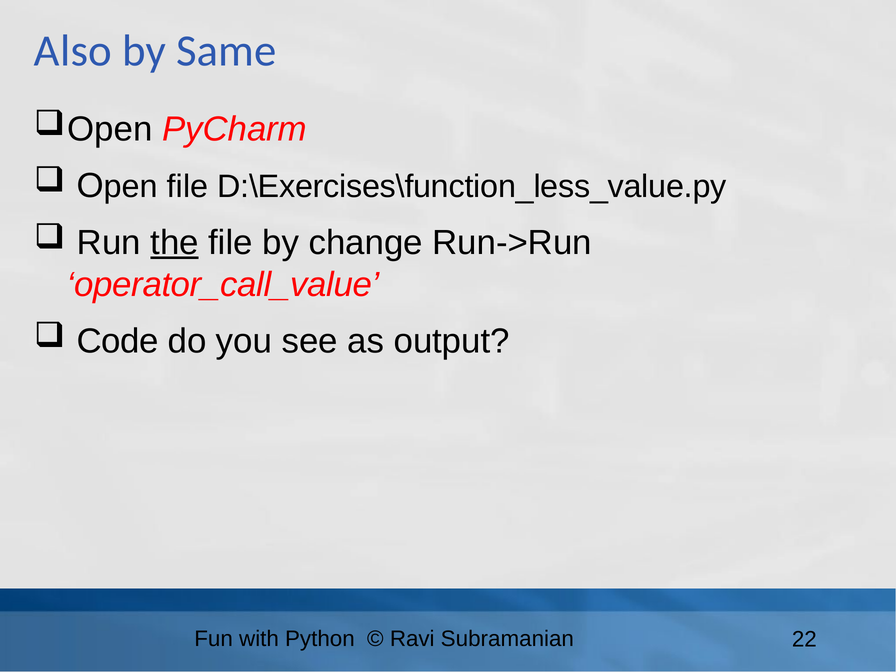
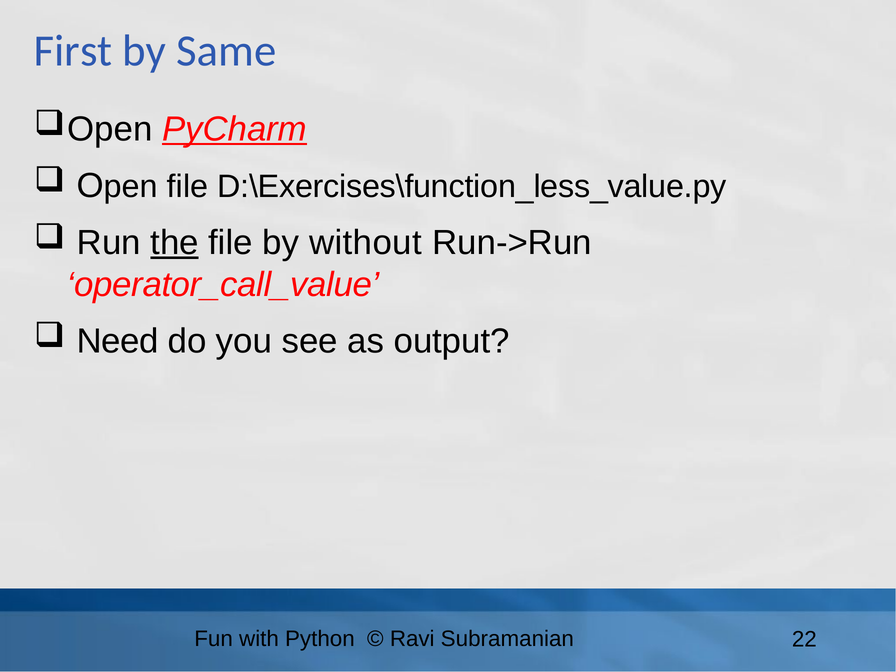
Also: Also -> First
PyCharm underline: none -> present
change: change -> without
Code: Code -> Need
